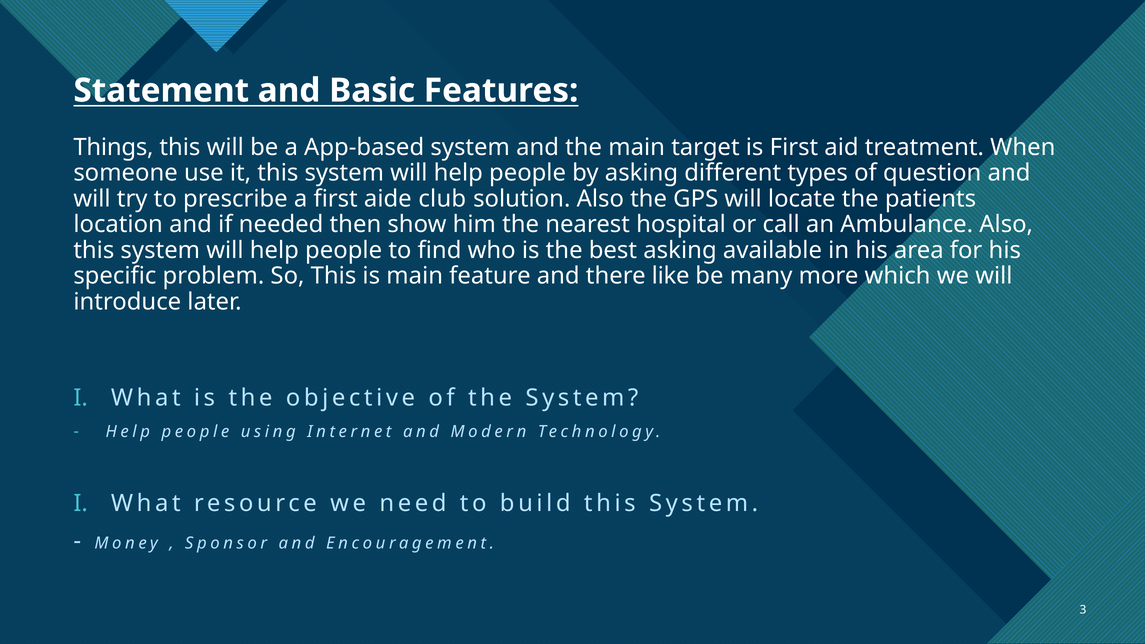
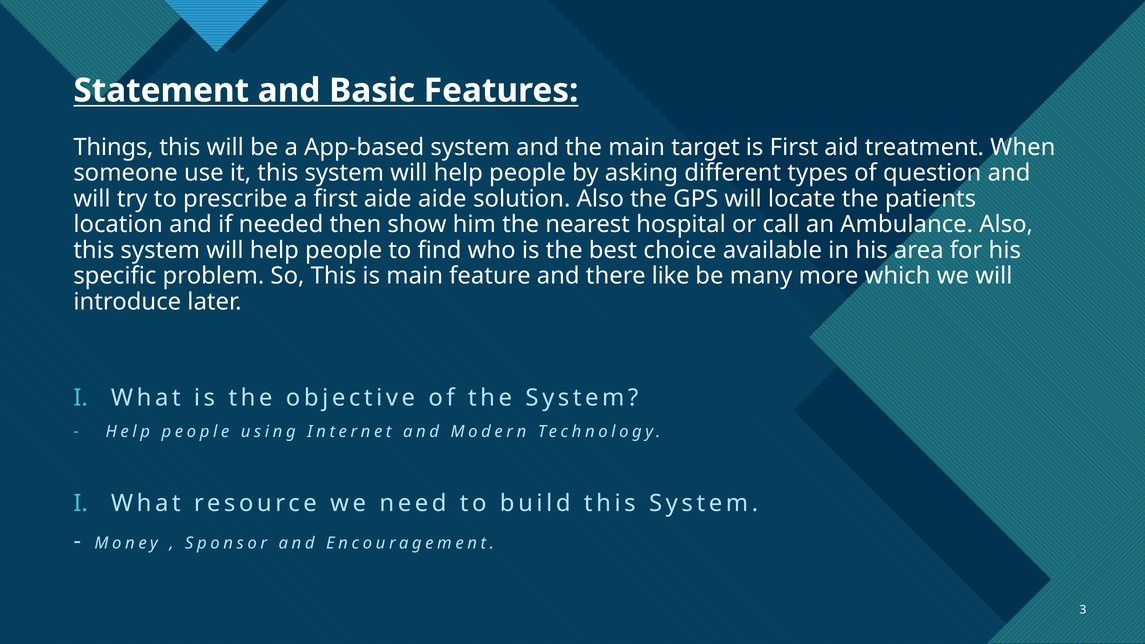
aide club: club -> aide
best asking: asking -> choice
